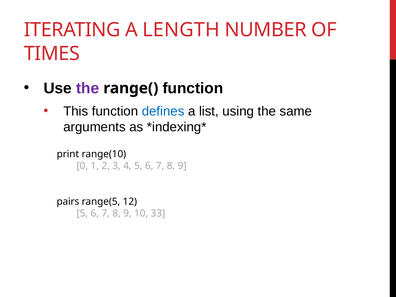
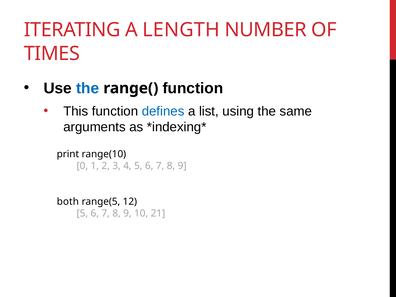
the at (88, 88) colour: purple -> blue
pairs: pairs -> both
33: 33 -> 21
